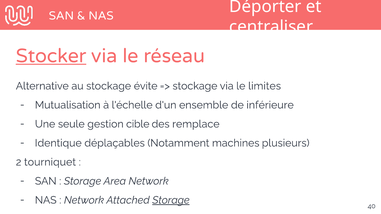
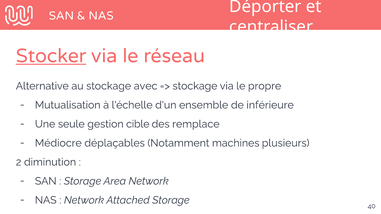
évite: évite -> avec
limites: limites -> propre
Identique: Identique -> Médiocre
tourniquet: tourniquet -> diminution
Storage at (171, 200) underline: present -> none
